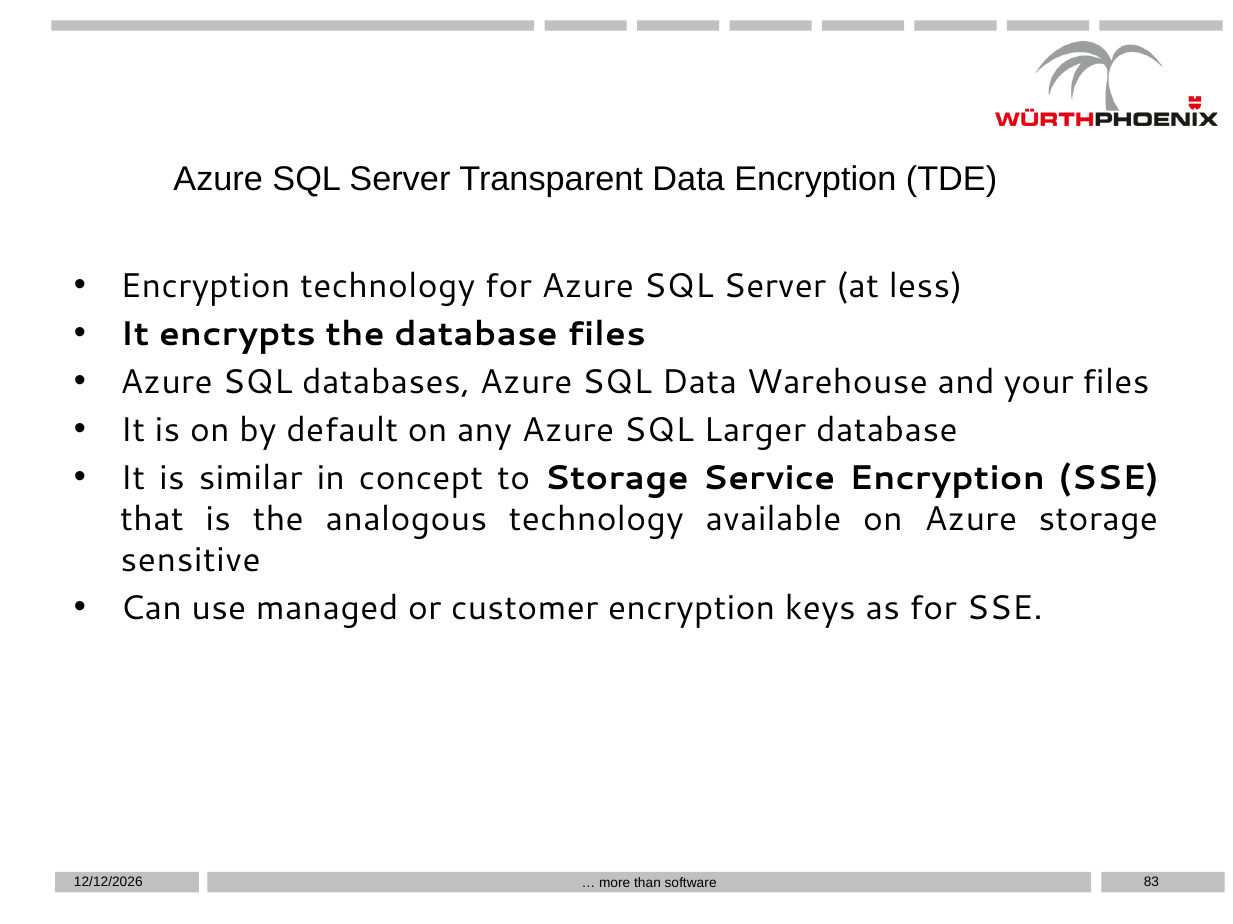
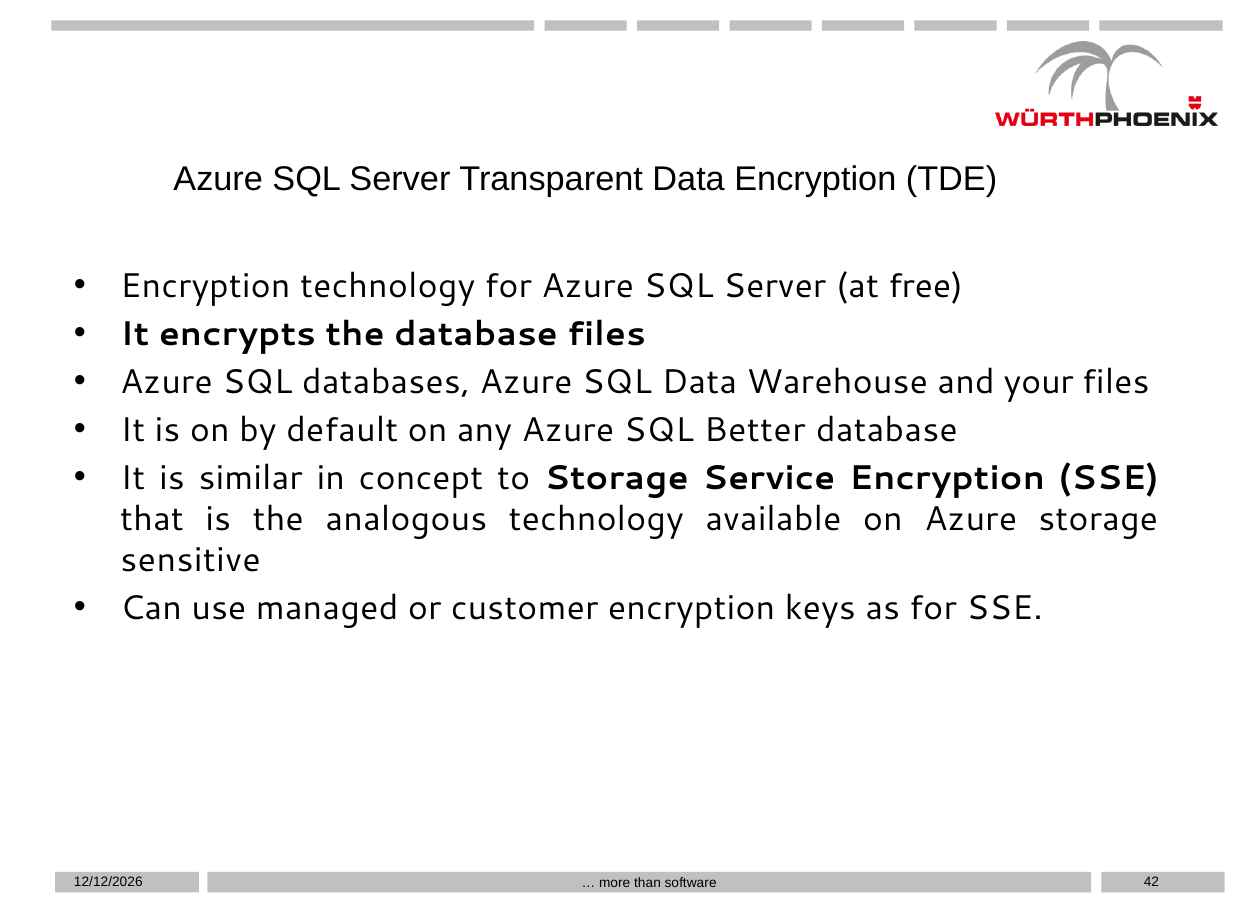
less: less -> free
Larger: Larger -> Better
83: 83 -> 42
